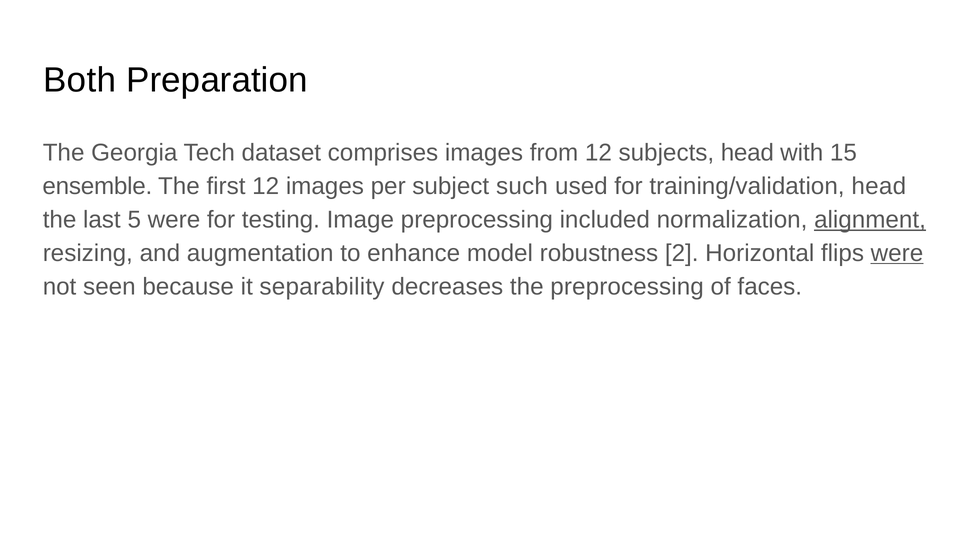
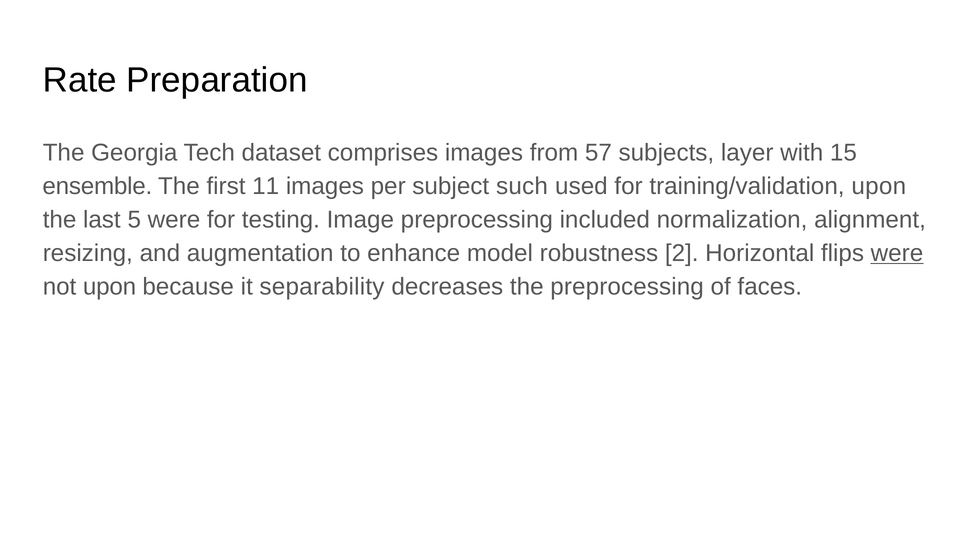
Both: Both -> Rate
from 12: 12 -> 57
subjects head: head -> layer
first 12: 12 -> 11
training/validation head: head -> upon
alignment underline: present -> none
not seen: seen -> upon
